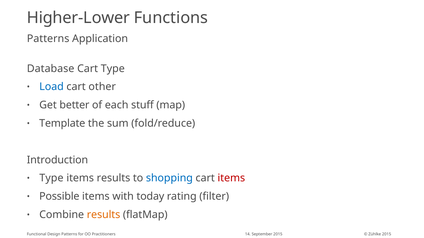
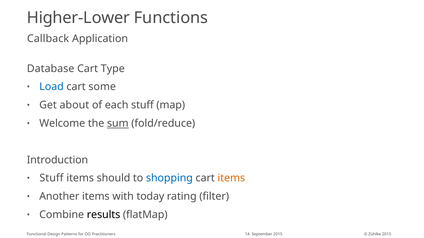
Patterns at (48, 39): Patterns -> Callback
other: other -> some
better: better -> about
Template: Template -> Welcome
sum underline: none -> present
Type at (51, 179): Type -> Stuff
items results: results -> should
items at (231, 179) colour: red -> orange
Possible: Possible -> Another
results at (104, 215) colour: orange -> black
